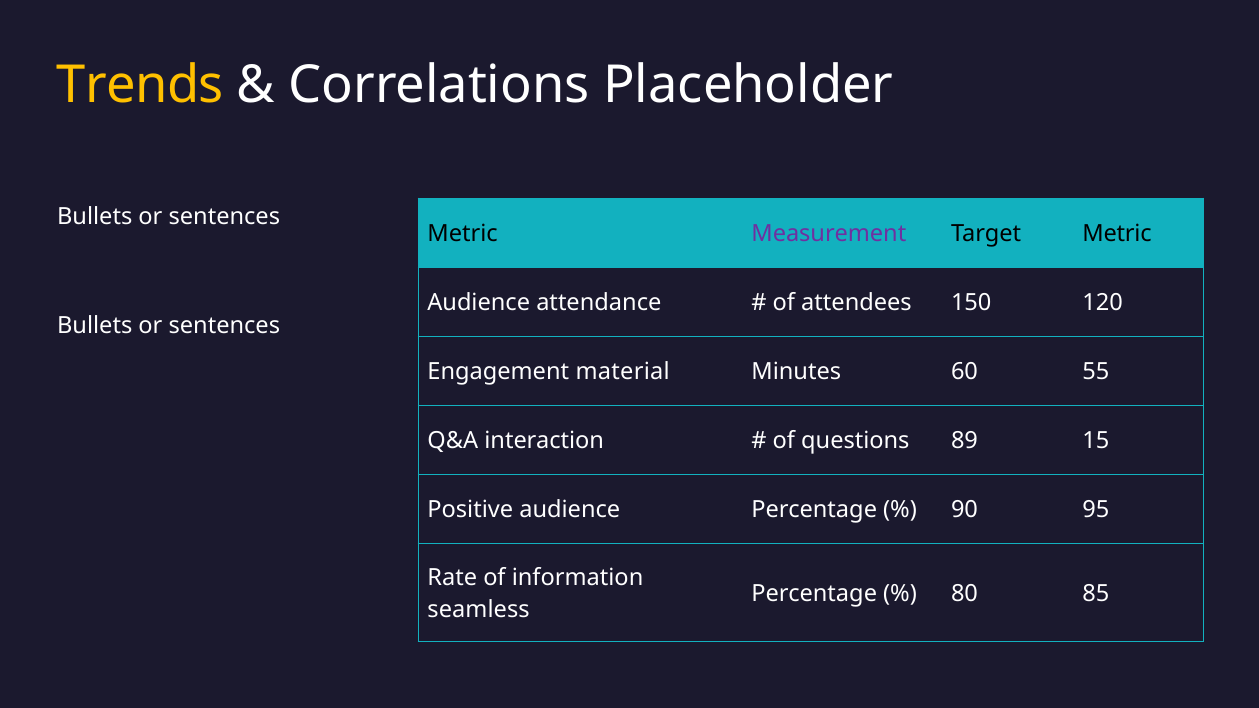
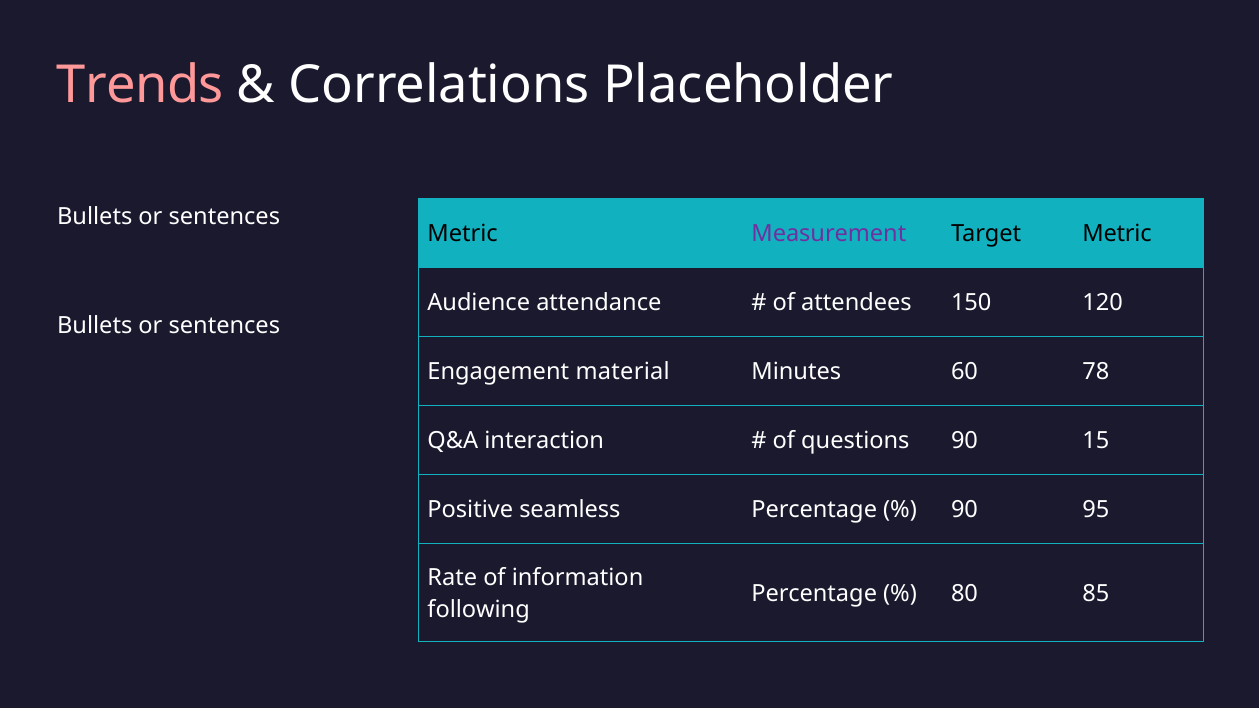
Trends colour: yellow -> pink
55: 55 -> 78
questions 89: 89 -> 90
Positive audience: audience -> seamless
seamless: seamless -> following
